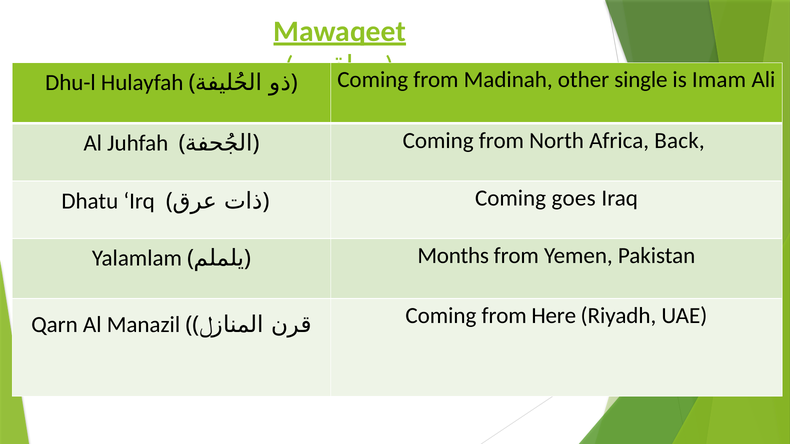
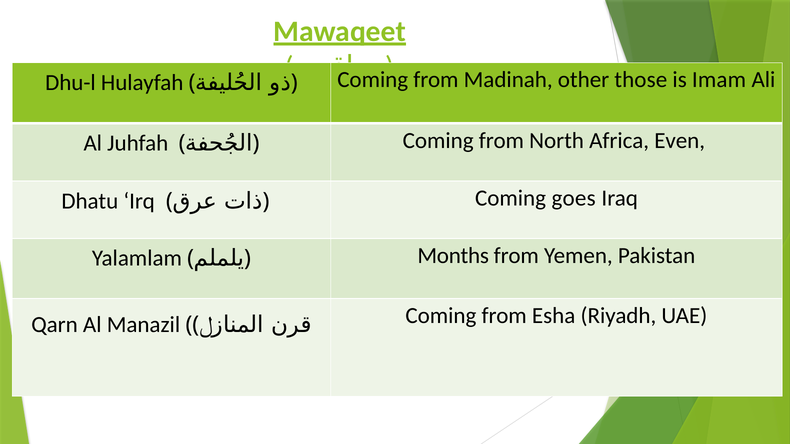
single: single -> those
Back: Back -> Even
Here: Here -> Esha
